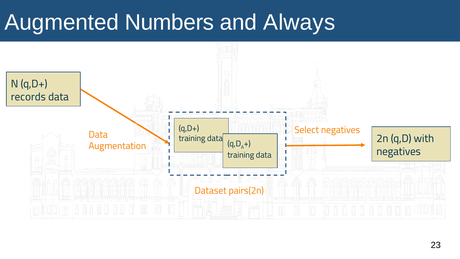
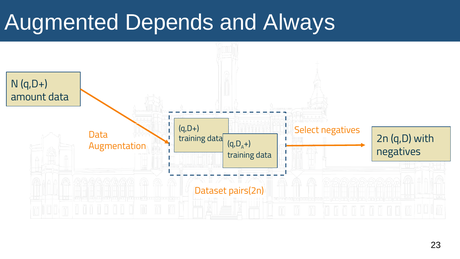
Numbers: Numbers -> Depends
records: records -> amount
